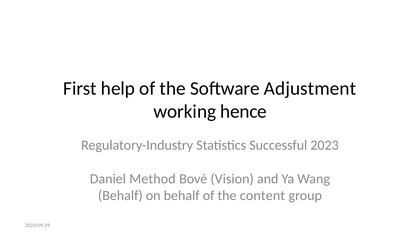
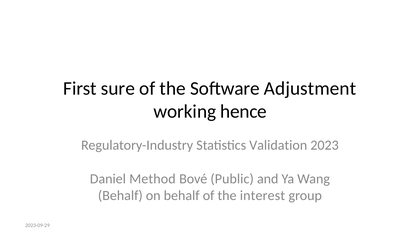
help: help -> sure
Successful: Successful -> Validation
Vision: Vision -> Public
content: content -> interest
